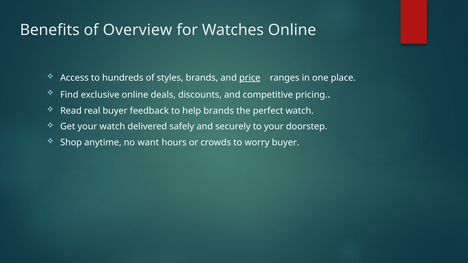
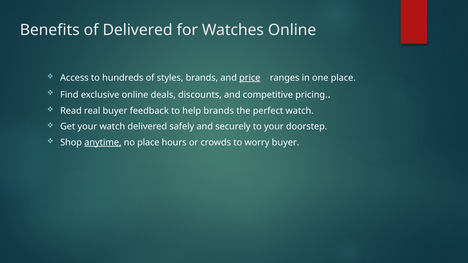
of Overview: Overview -> Delivered
anytime underline: none -> present
no want: want -> place
